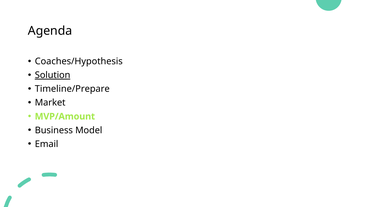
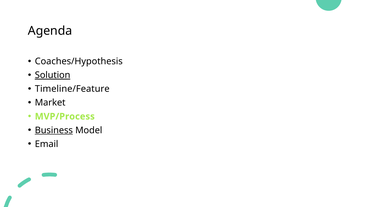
Timeline/Prepare: Timeline/Prepare -> Timeline/Feature
MVP/Amount: MVP/Amount -> MVP/Process
Business underline: none -> present
